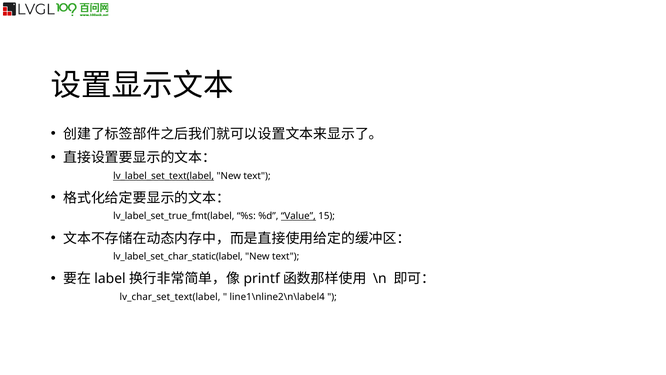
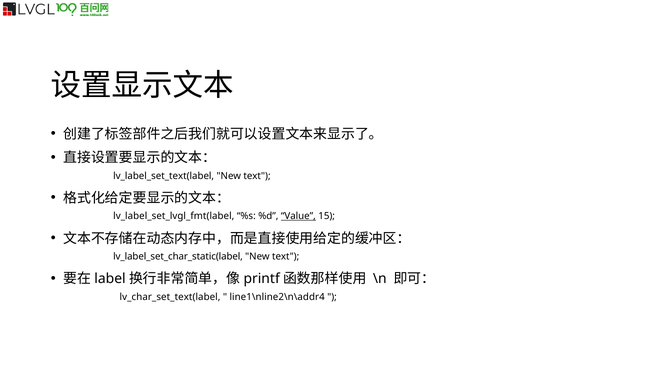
lv_label_set_text(label underline: present -> none
lv_label_set_true_fmt(label: lv_label_set_true_fmt(label -> lv_label_set_lvgl_fmt(label
line1\nline2\n\label4: line1\nline2\n\label4 -> line1\nline2\n\addr4
